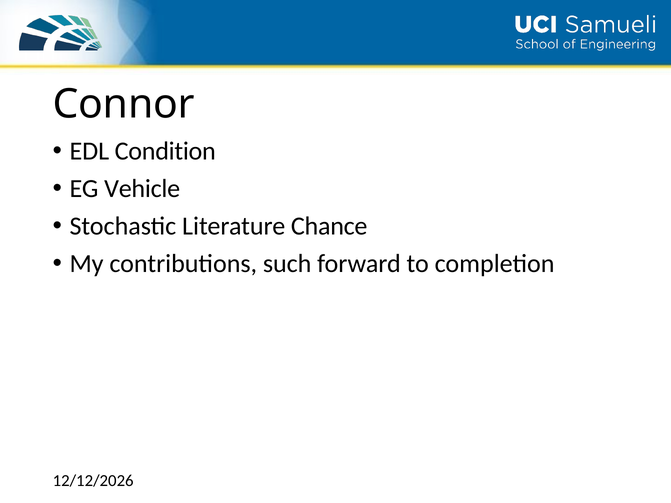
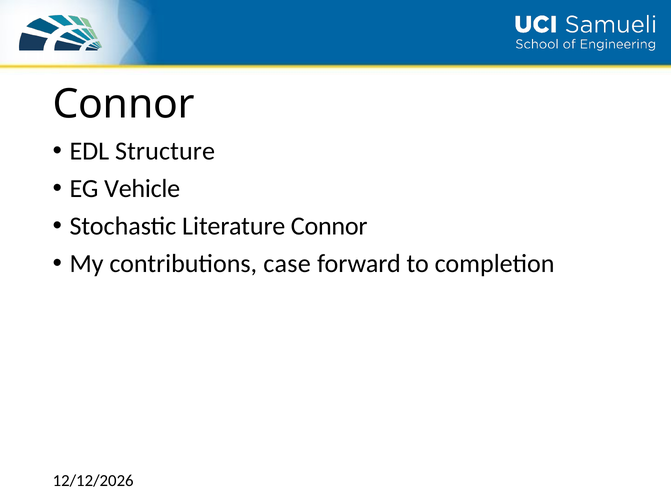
Condition: Condition -> Structure
Literature Chance: Chance -> Connor
such: such -> case
